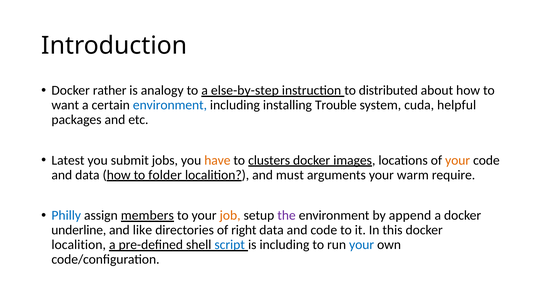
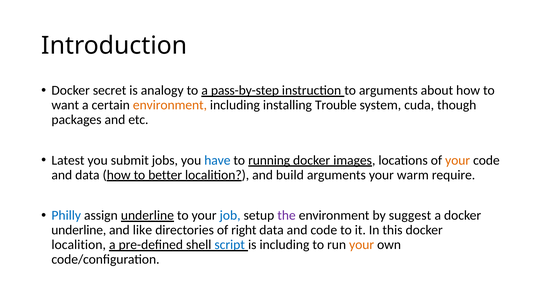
rather: rather -> secret
else-by-step: else-by-step -> pass-by-step
to distributed: distributed -> arguments
environment at (170, 105) colour: blue -> orange
helpful: helpful -> though
have colour: orange -> blue
clusters: clusters -> running
folder: folder -> better
must: must -> build
assign members: members -> underline
job colour: orange -> blue
append: append -> suggest
your at (362, 245) colour: blue -> orange
